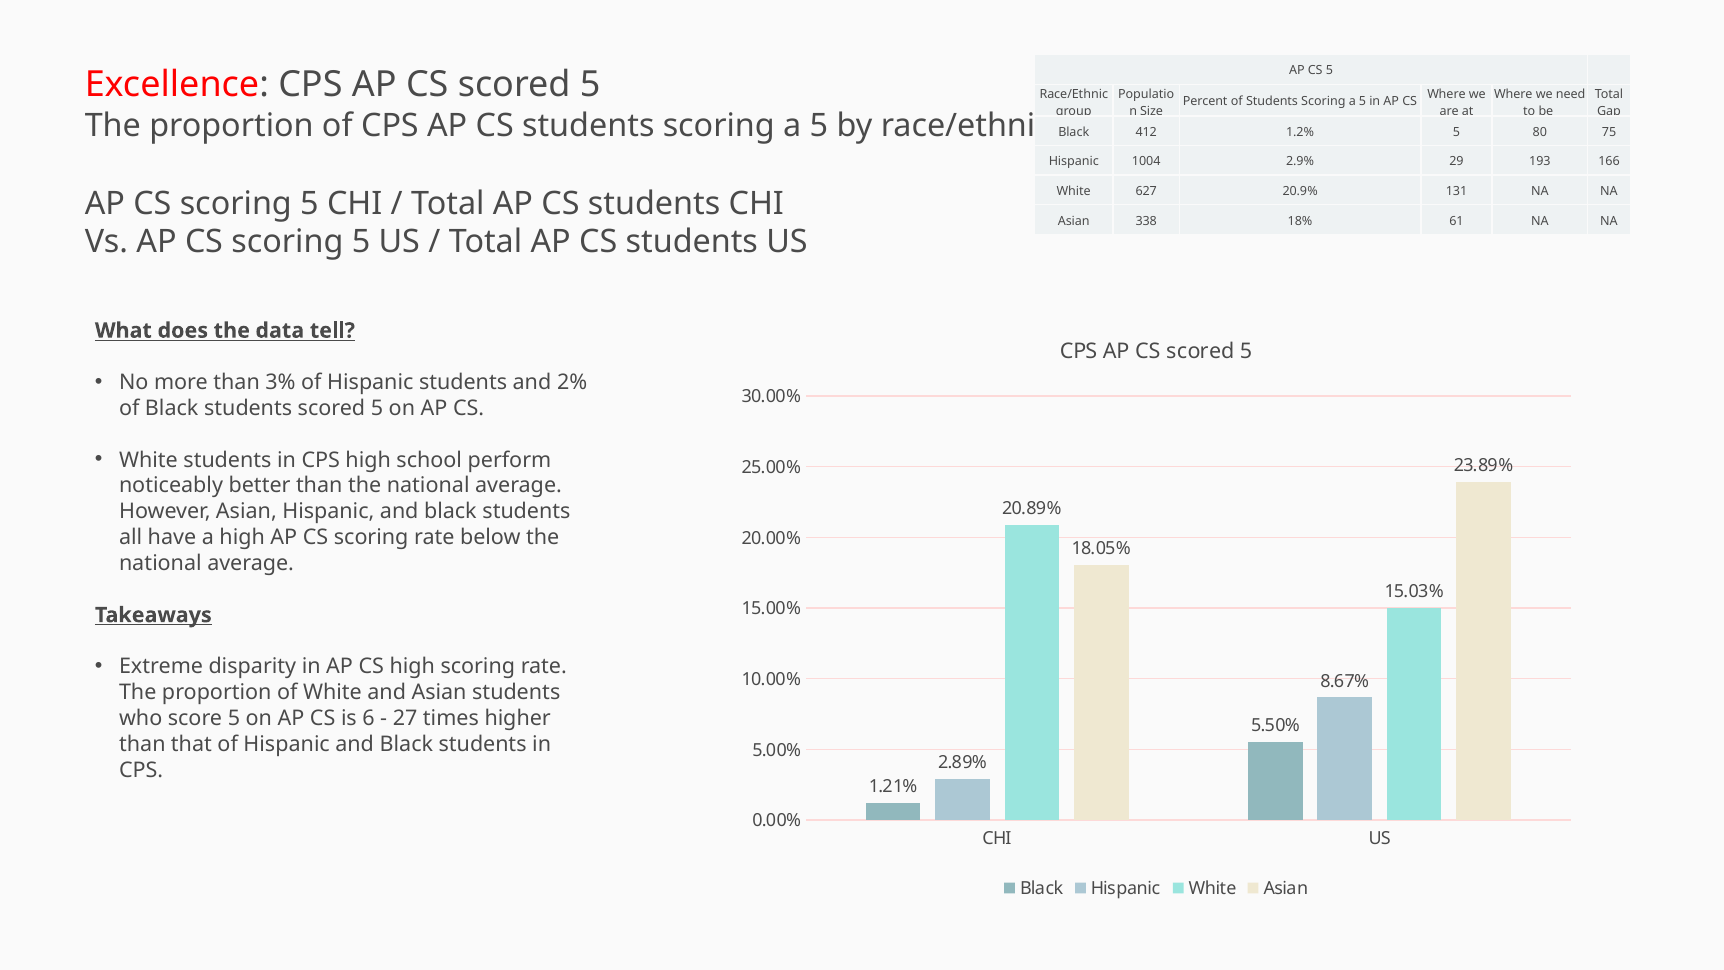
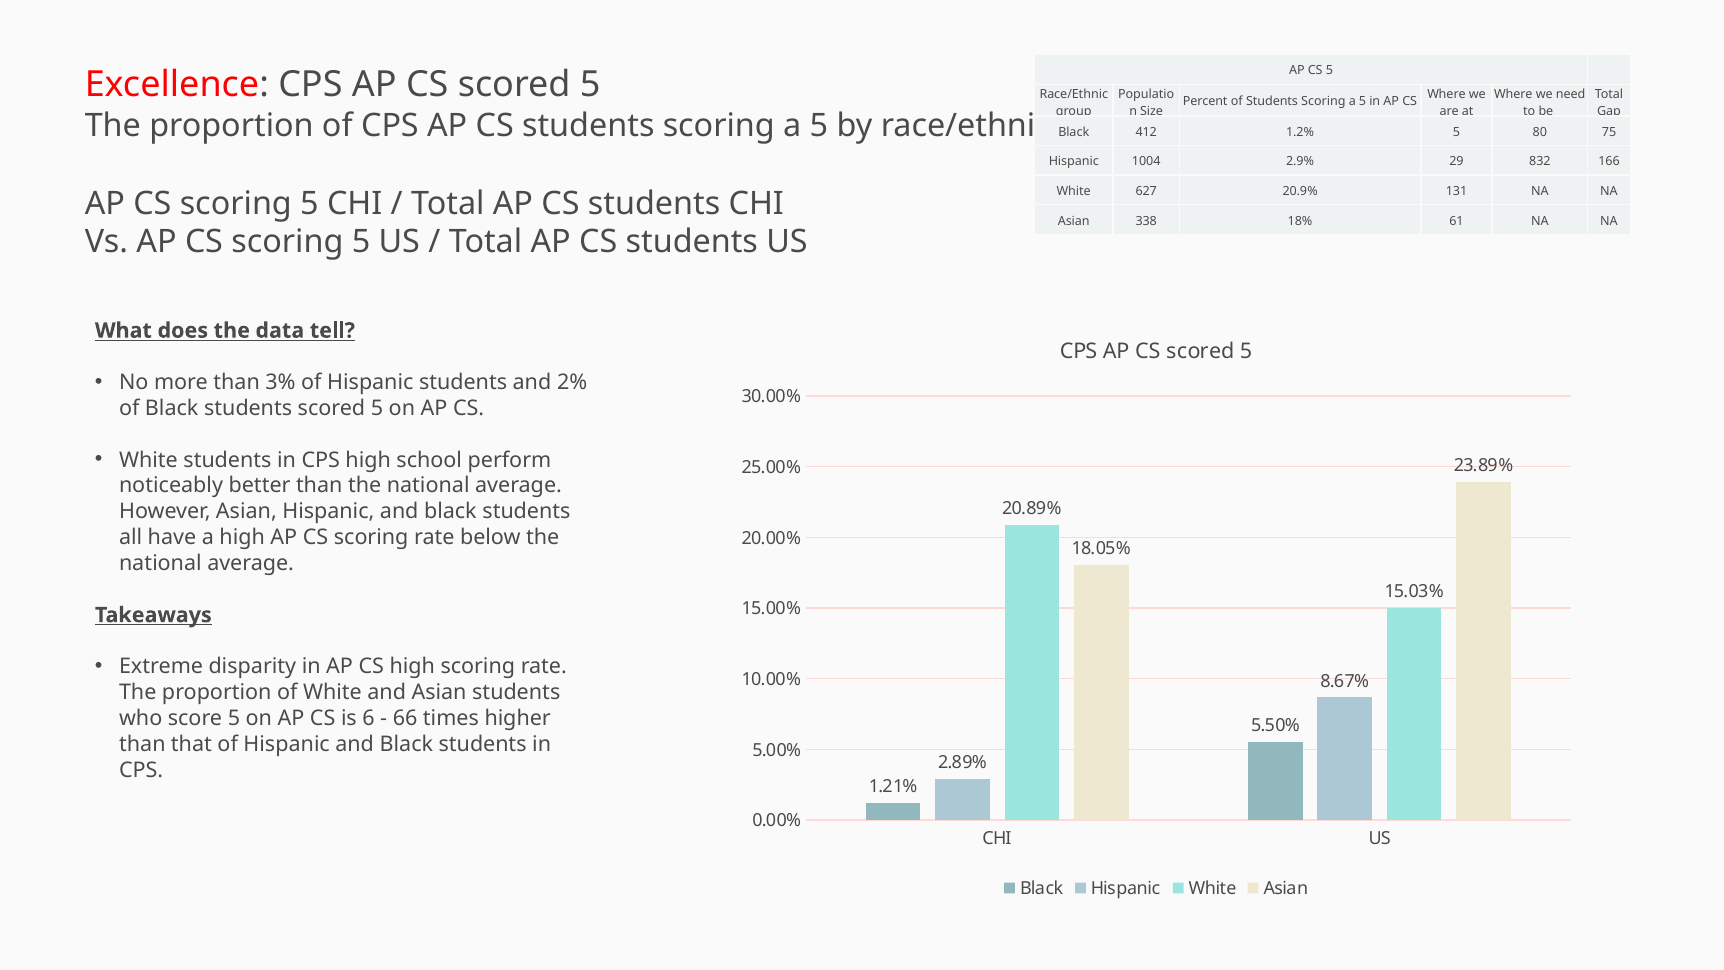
193: 193 -> 832
27: 27 -> 66
